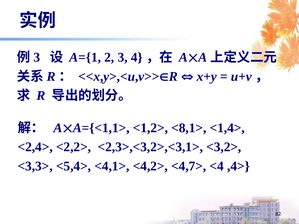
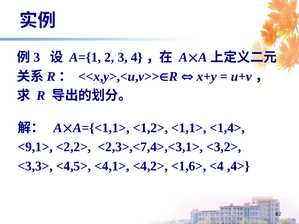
<8,1>: <8,1> -> <1,1>
<2,4>: <2,4> -> <9,1>
<2,3>,<3,2>,<3,1>: <2,3>,<3,2>,<3,1> -> <2,3>,<7,4>,<3,1>
<5,4>: <5,4> -> <4,5>
<4,7>: <4,7> -> <1,6>
